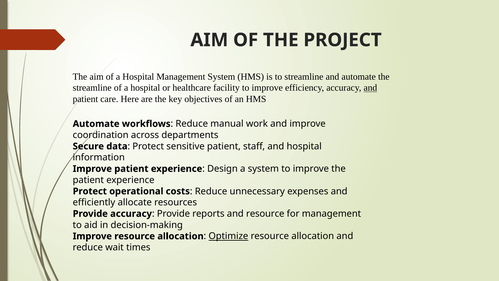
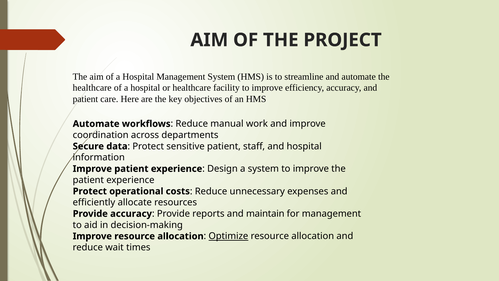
streamline at (92, 88): streamline -> healthcare
and at (370, 88) underline: present -> none
and resource: resource -> maintain
